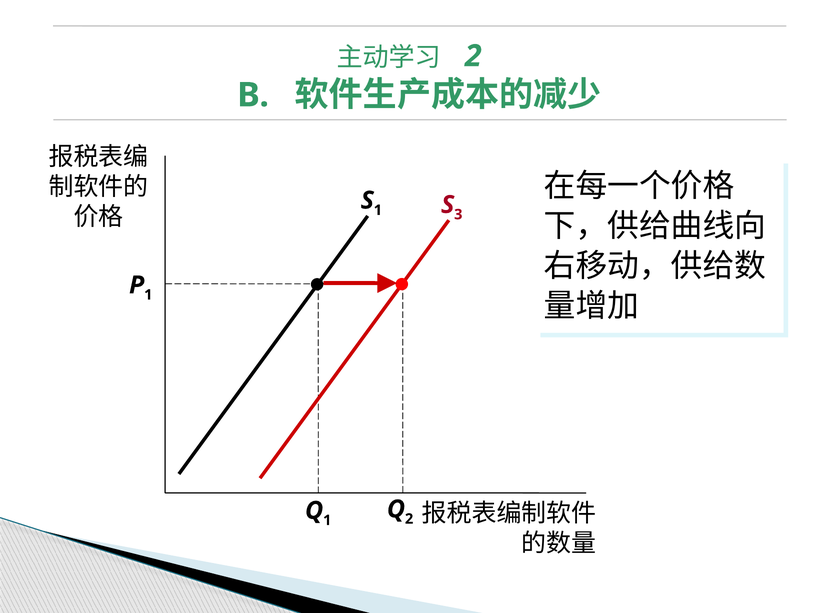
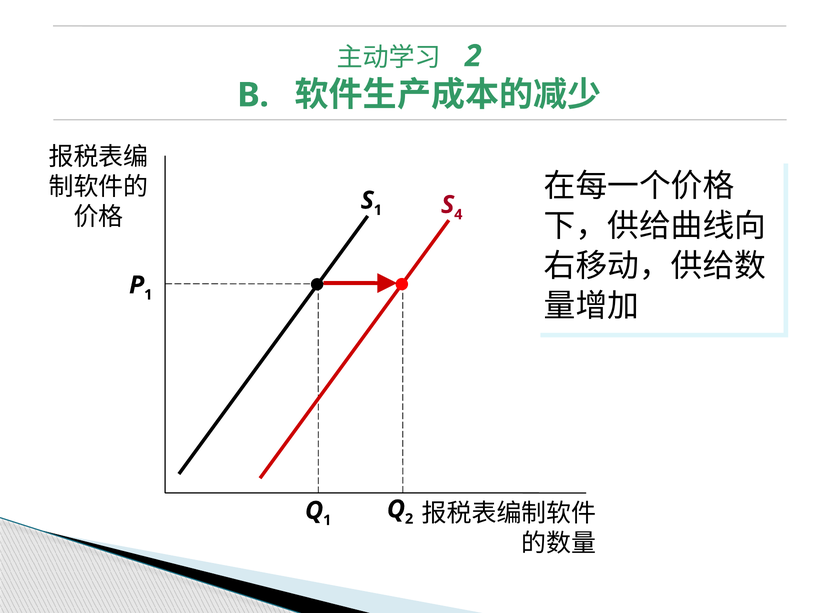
3: 3 -> 4
